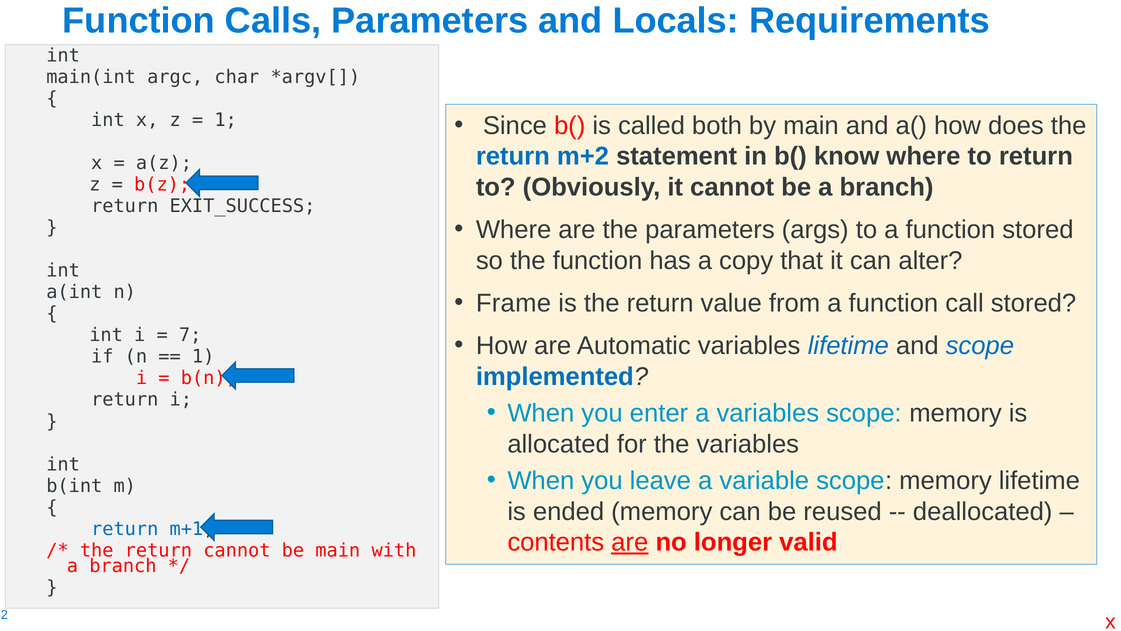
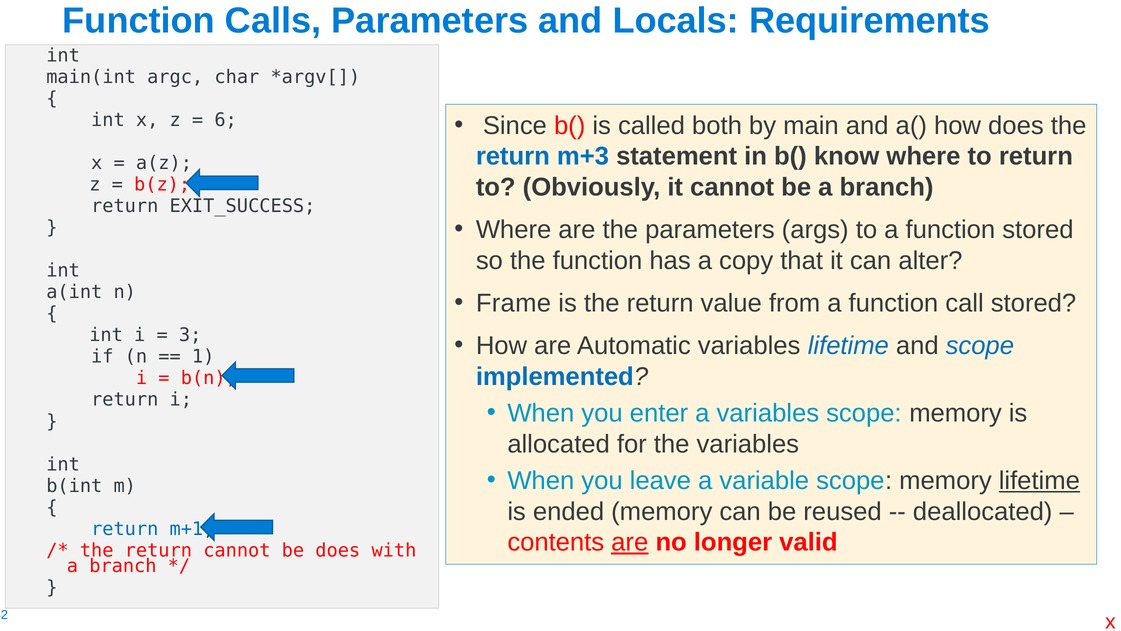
1 at (226, 120): 1 -> 6
m+2: m+2 -> m+3
7: 7 -> 3
lifetime at (1039, 480) underline: none -> present
be main: main -> does
